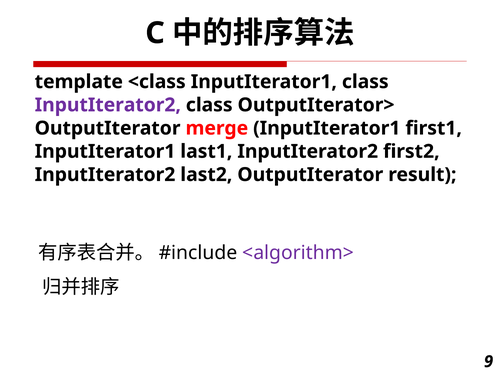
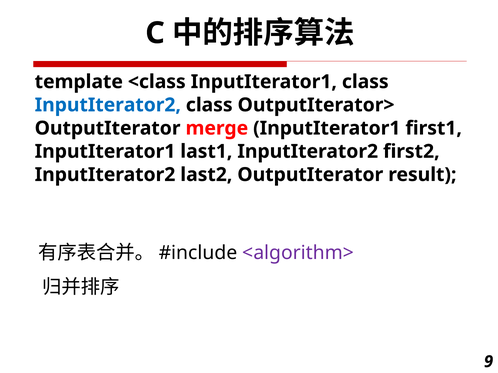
InputIterator2 at (108, 105) colour: purple -> blue
